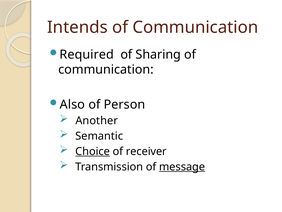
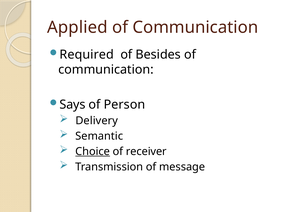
Intends: Intends -> Applied
Sharing: Sharing -> Besides
Also: Also -> Says
Another: Another -> Delivery
message underline: present -> none
